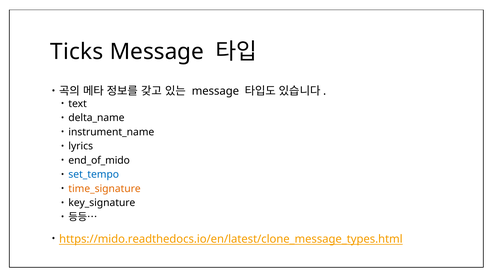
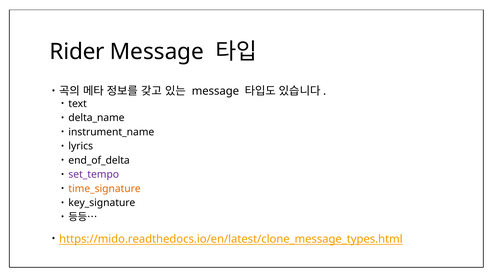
Ticks: Ticks -> Rider
end_of_mido: end_of_mido -> end_of_delta
set_tempo colour: blue -> purple
